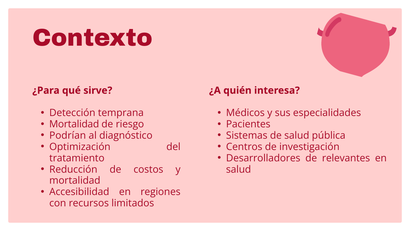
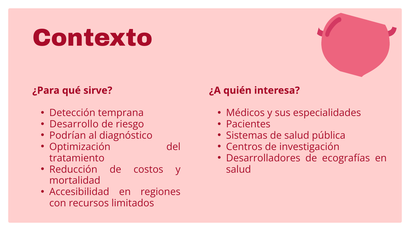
Mortalidad at (74, 124): Mortalidad -> Desarrollo
relevantes: relevantes -> ecografías
